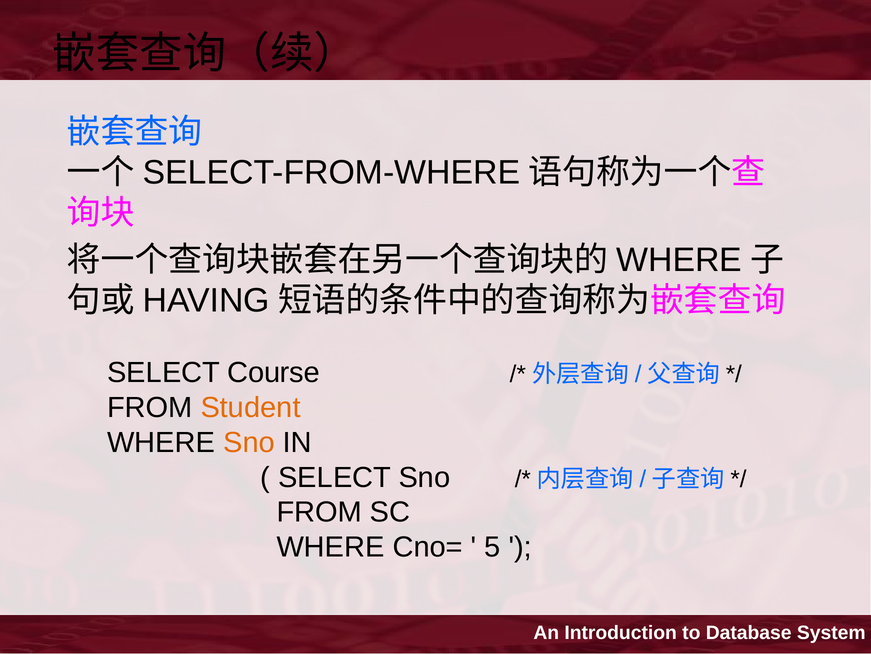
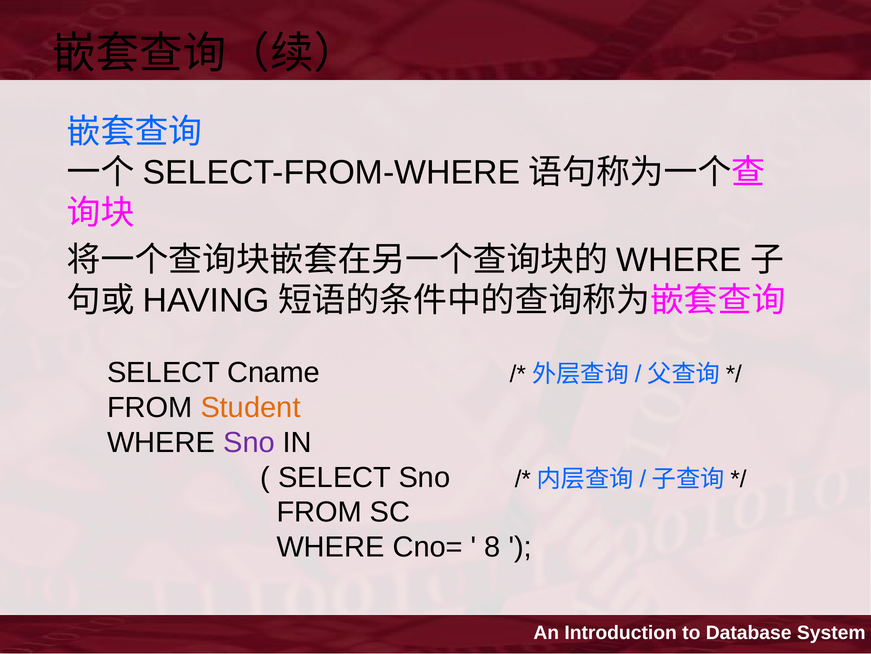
Course: Course -> Cname
Sno at (249, 442) colour: orange -> purple
5: 5 -> 8
